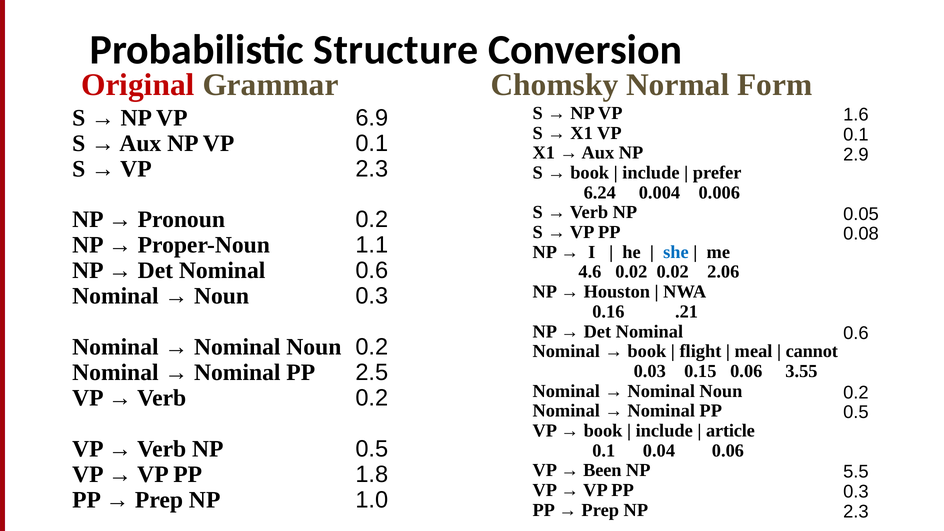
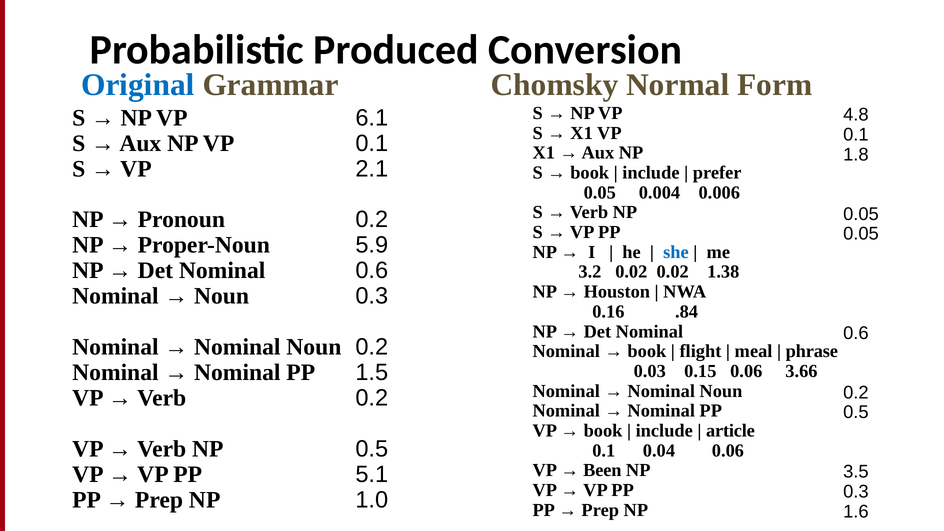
Structure: Structure -> Produced
Original colour: red -> blue
1.6: 1.6 -> 4.8
6.9: 6.9 -> 6.1
2.9: 2.9 -> 1.8
2.3 at (372, 169): 2.3 -> 2.1
6.24 at (600, 193): 6.24 -> 0.05
0.08 at (861, 234): 0.08 -> 0.05
1.1: 1.1 -> 5.9
4.6: 4.6 -> 3.2
2.06: 2.06 -> 1.38
.21: .21 -> .84
cannot: cannot -> phrase
2.5: 2.5 -> 1.5
3.55: 3.55 -> 3.66
5.5: 5.5 -> 3.5
1.8: 1.8 -> 5.1
2.3 at (856, 511): 2.3 -> 1.6
